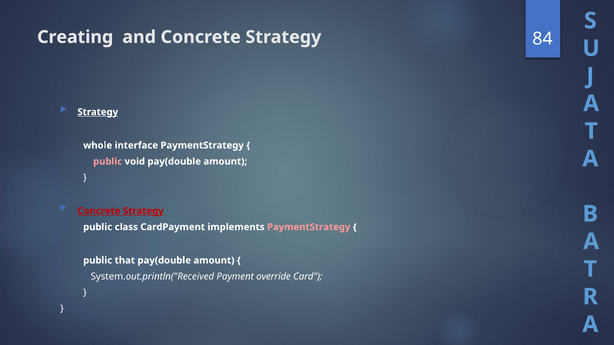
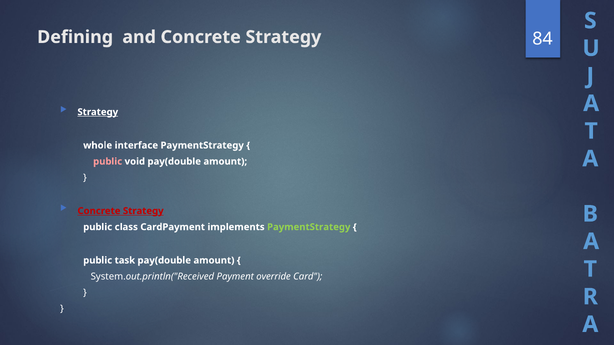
Creating: Creating -> Defining
PaymentStrategy at (309, 227) colour: pink -> light green
that: that -> task
